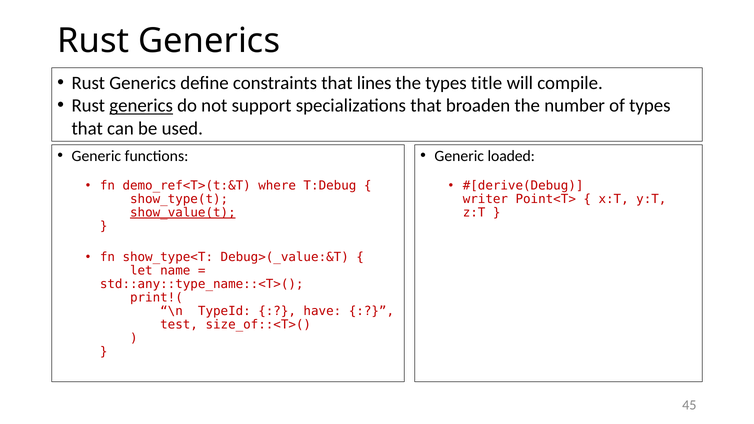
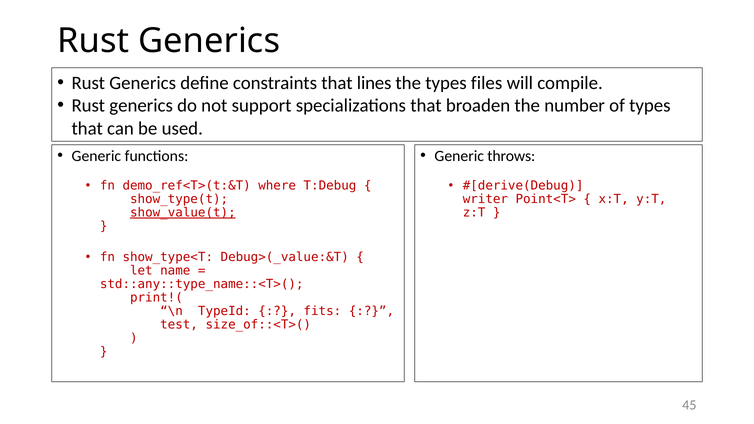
title: title -> files
generics at (141, 106) underline: present -> none
loaded: loaded -> throws
have: have -> fits
